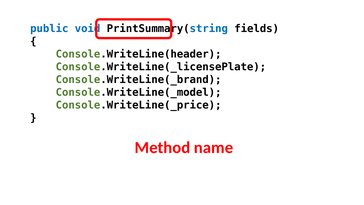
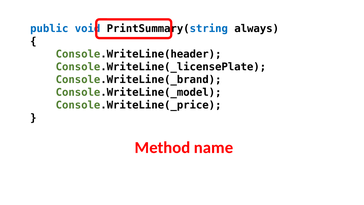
fields: fields -> always
